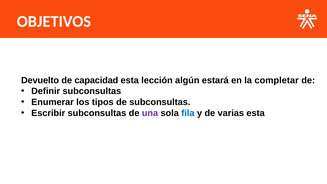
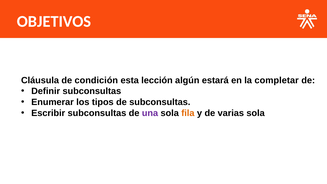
Devuelto: Devuelto -> Cláusula
capacidad: capacidad -> condición
fila colour: blue -> orange
varias esta: esta -> sola
